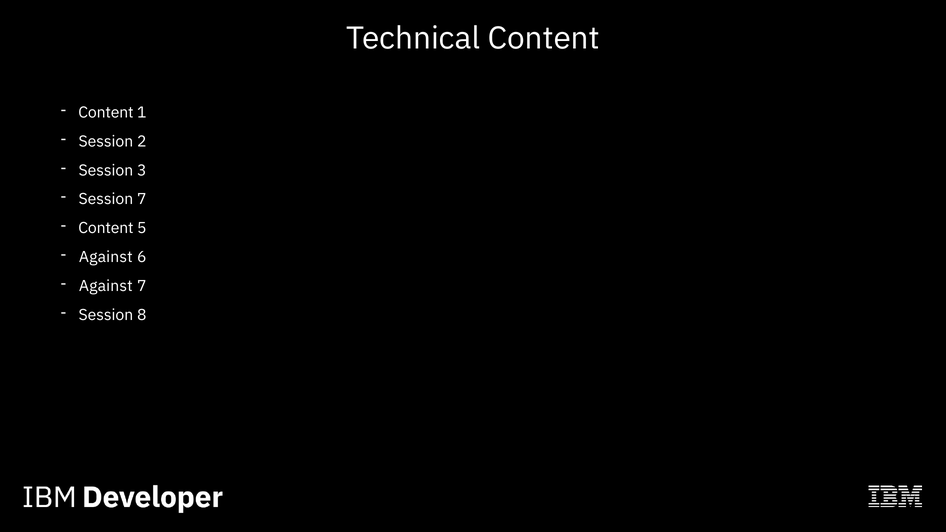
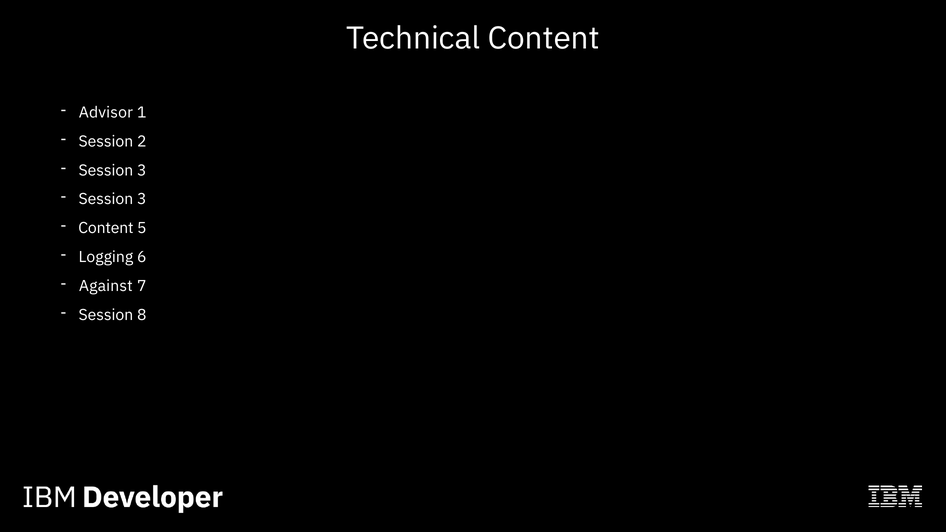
Content at (106, 113): Content -> Advisor
7 at (142, 199): 7 -> 3
Against at (106, 257): Against -> Logging
